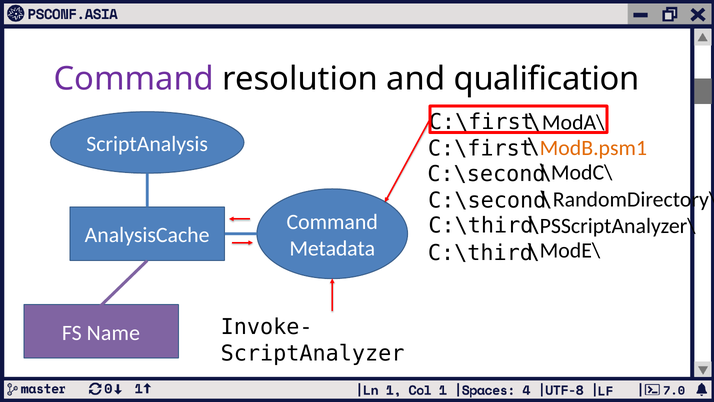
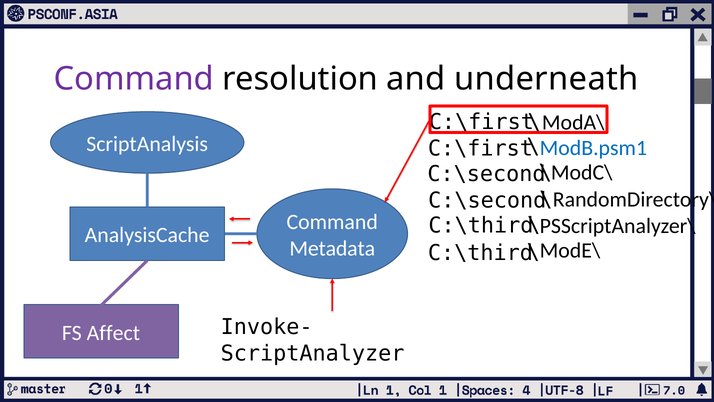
qualification: qualification -> underneath
ModB.psm1 colour: orange -> blue
Name: Name -> Affect
